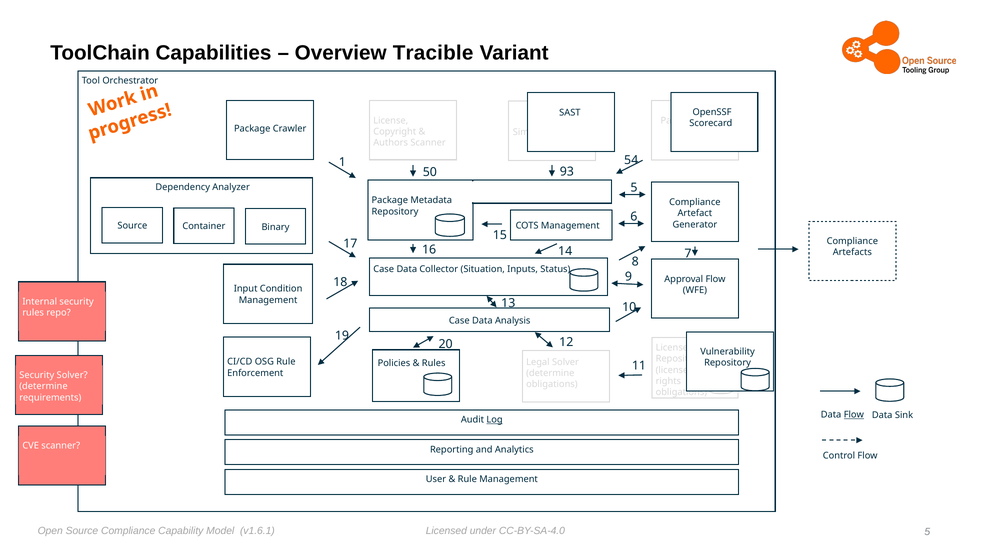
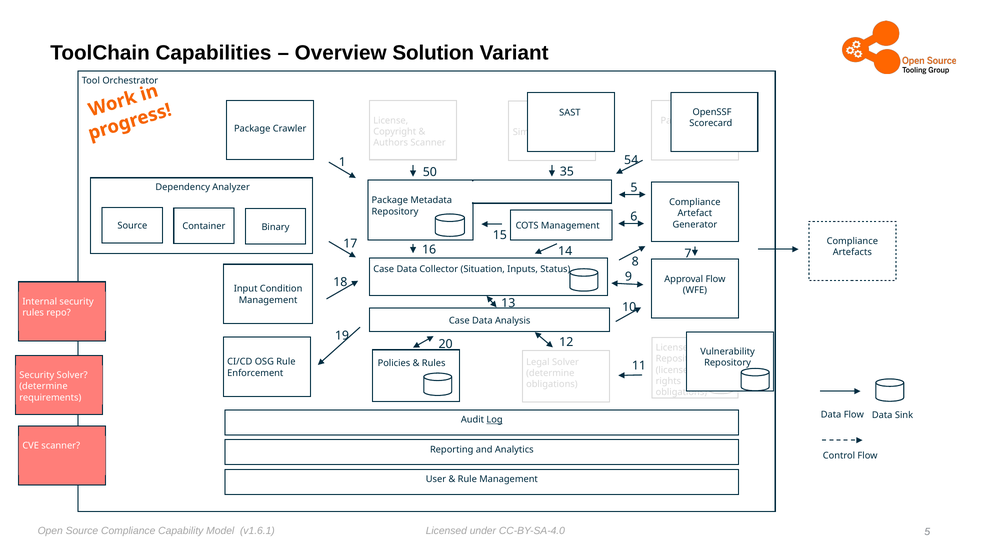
Tracible: Tracible -> Solution
93: 93 -> 35
Flow at (854, 415) underline: present -> none
